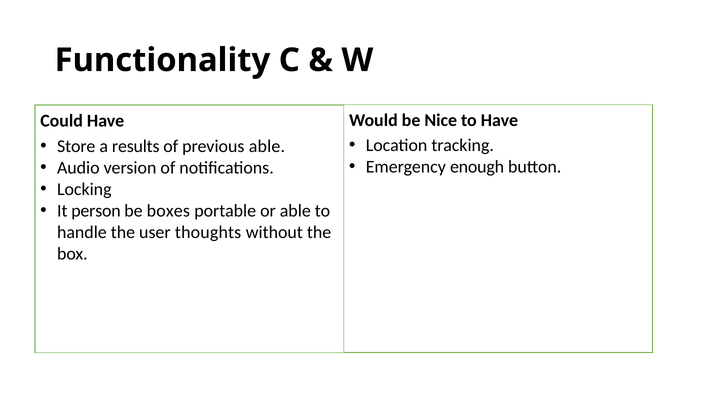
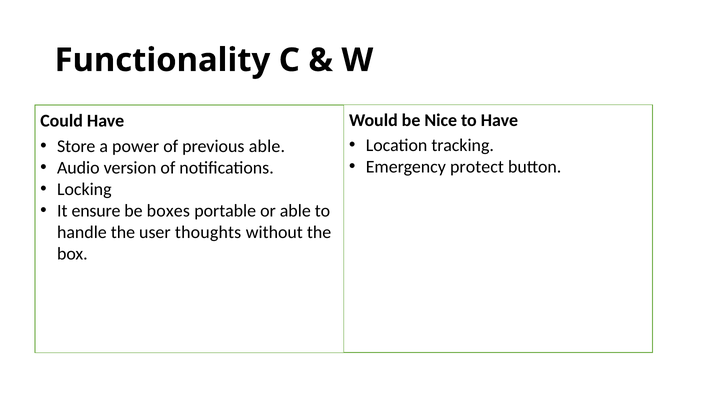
results: results -> power
enough: enough -> protect
person: person -> ensure
